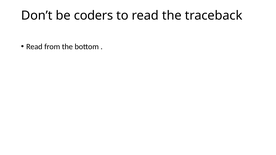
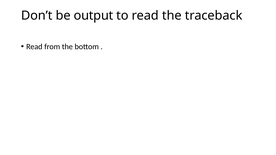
coders: coders -> output
